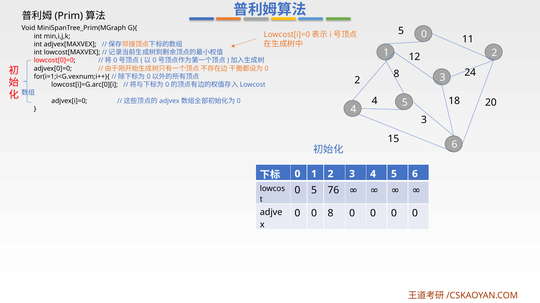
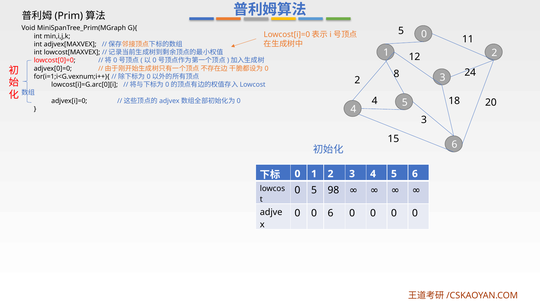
76: 76 -> 98
0 8: 8 -> 6
